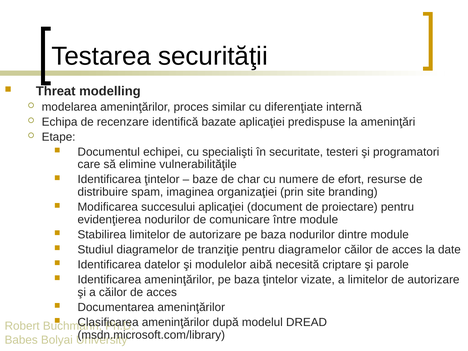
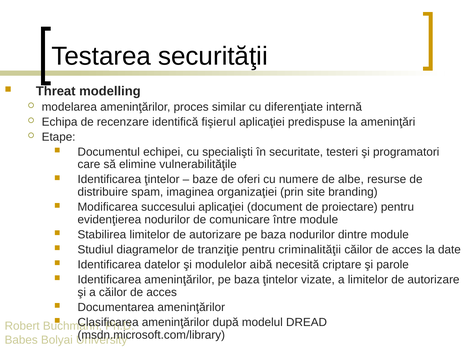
bazate: bazate -> fişierul
char: char -> oferi
efort: efort -> albe
pentru diagramelor: diagramelor -> criminalităţii
